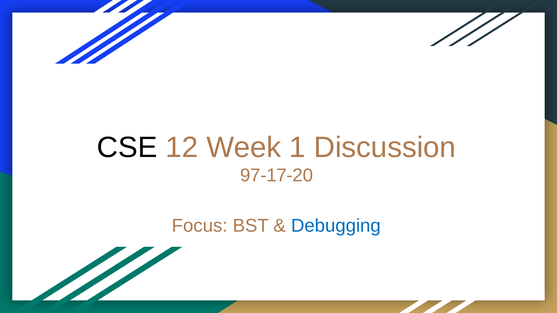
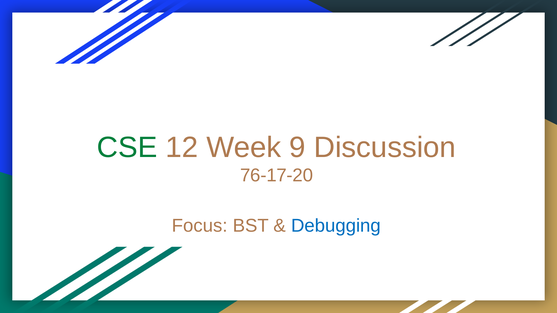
CSE colour: black -> green
1: 1 -> 9
97-17-20: 97-17-20 -> 76-17-20
